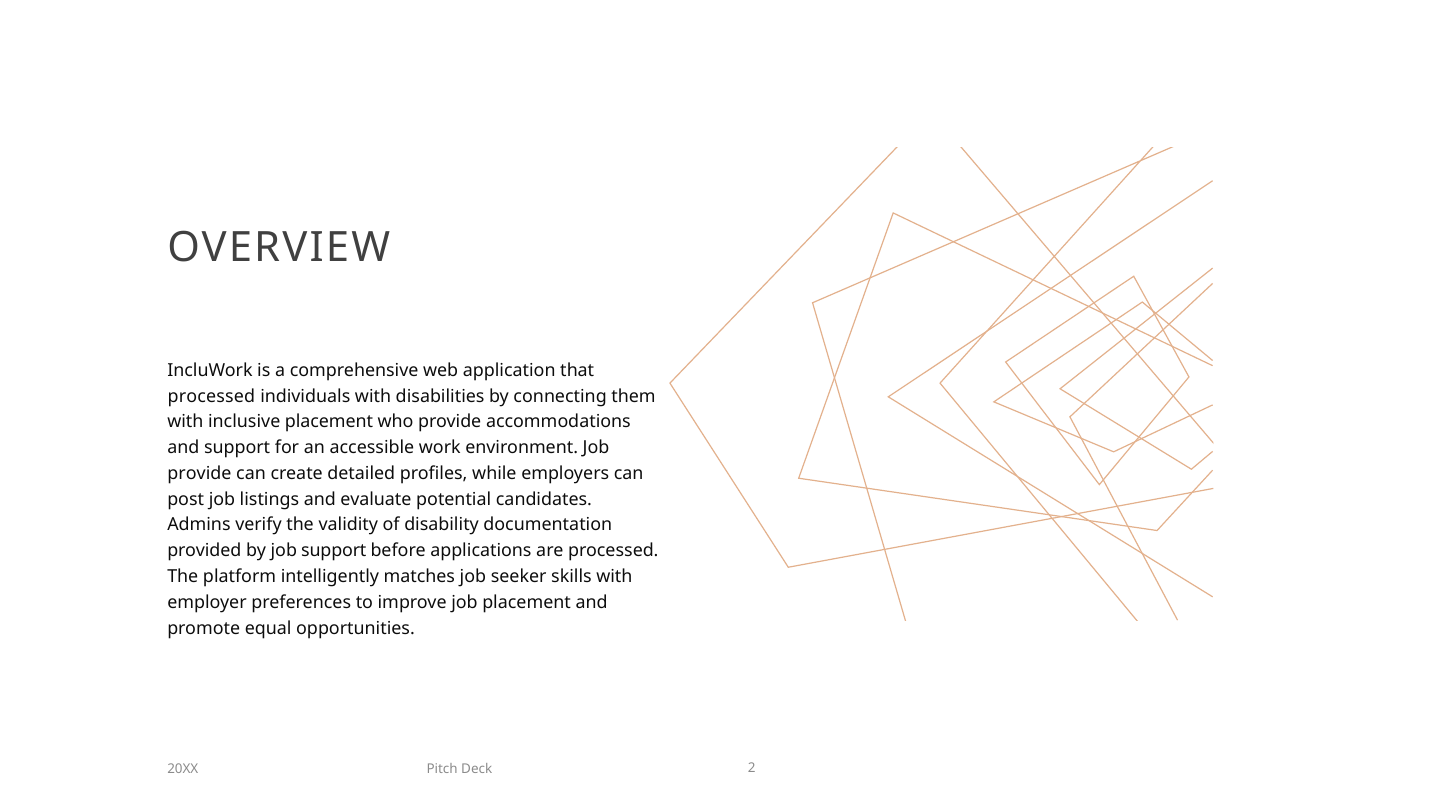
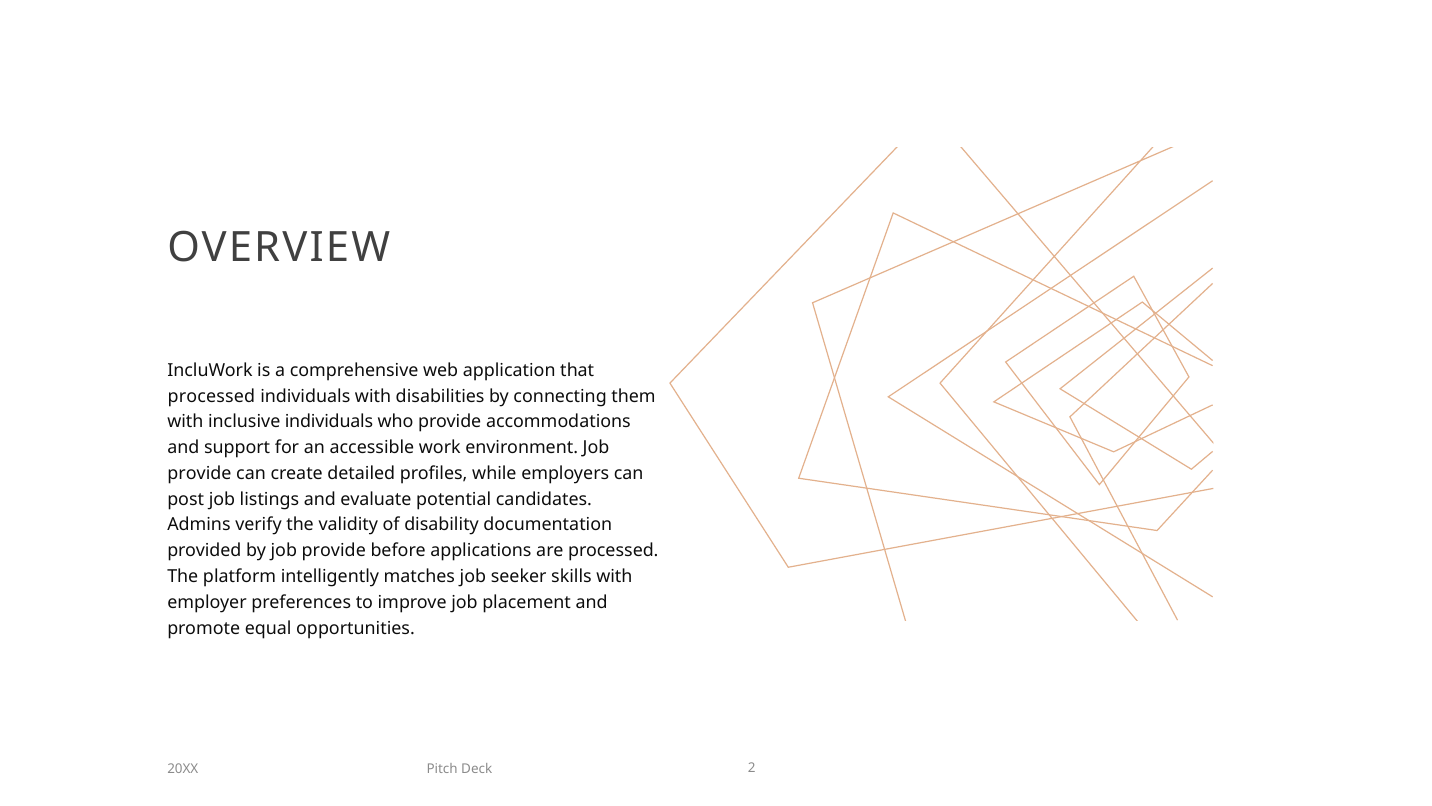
inclusive placement: placement -> individuals
by job support: support -> provide
